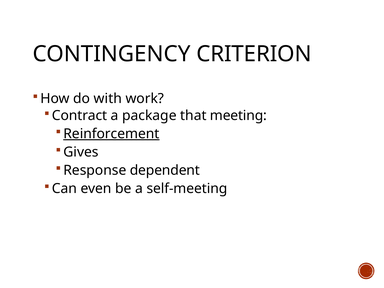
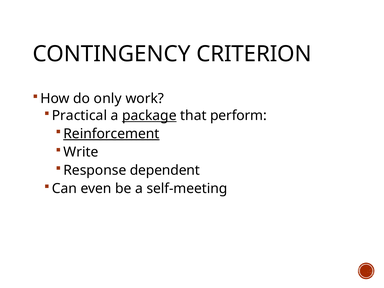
with: with -> only
Contract: Contract -> Practical
package underline: none -> present
meeting: meeting -> perform
Gives: Gives -> Write
